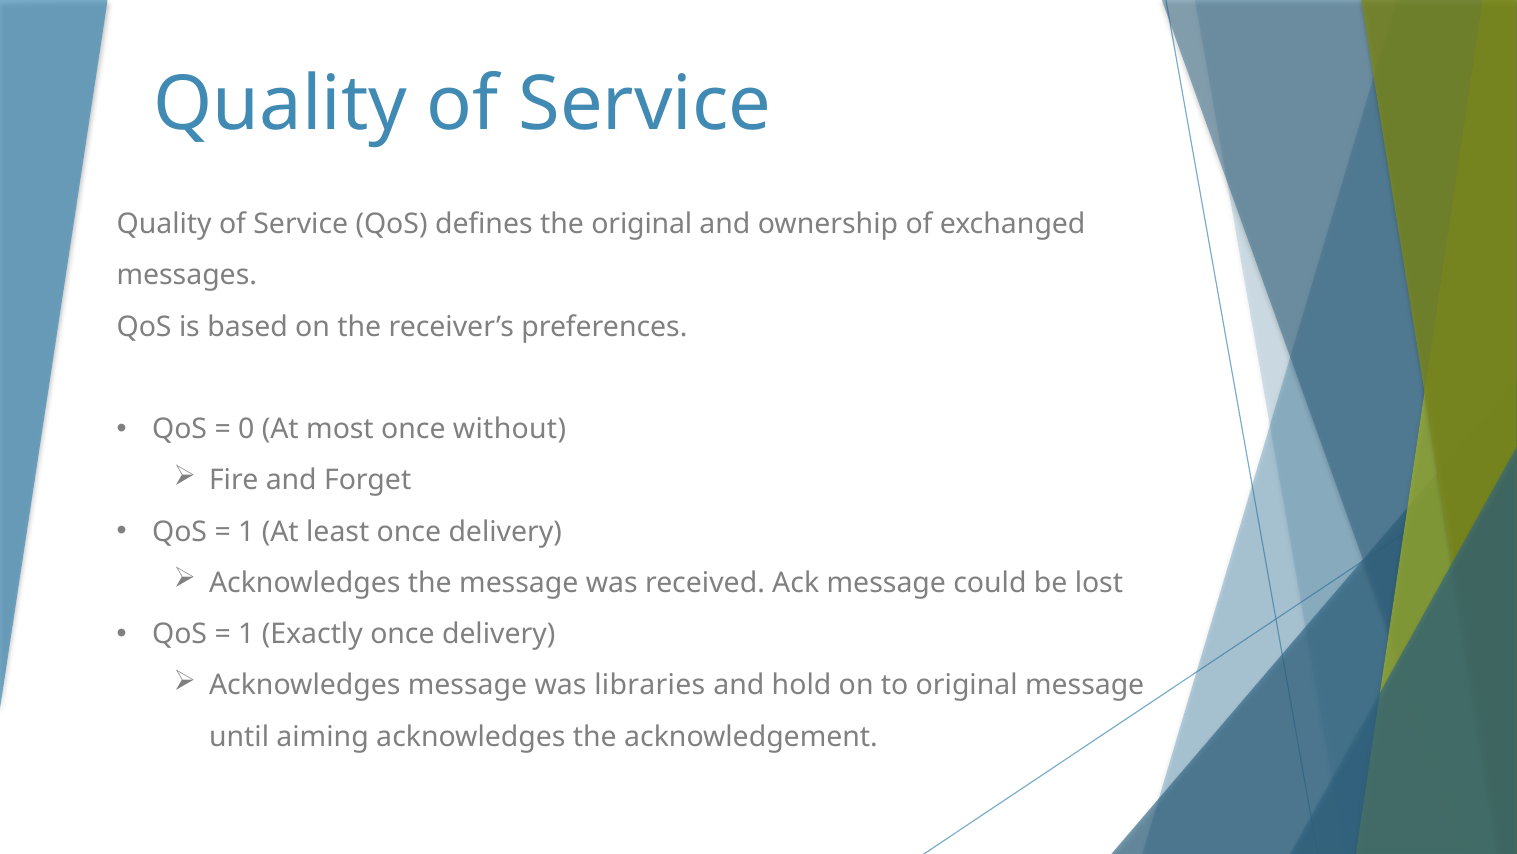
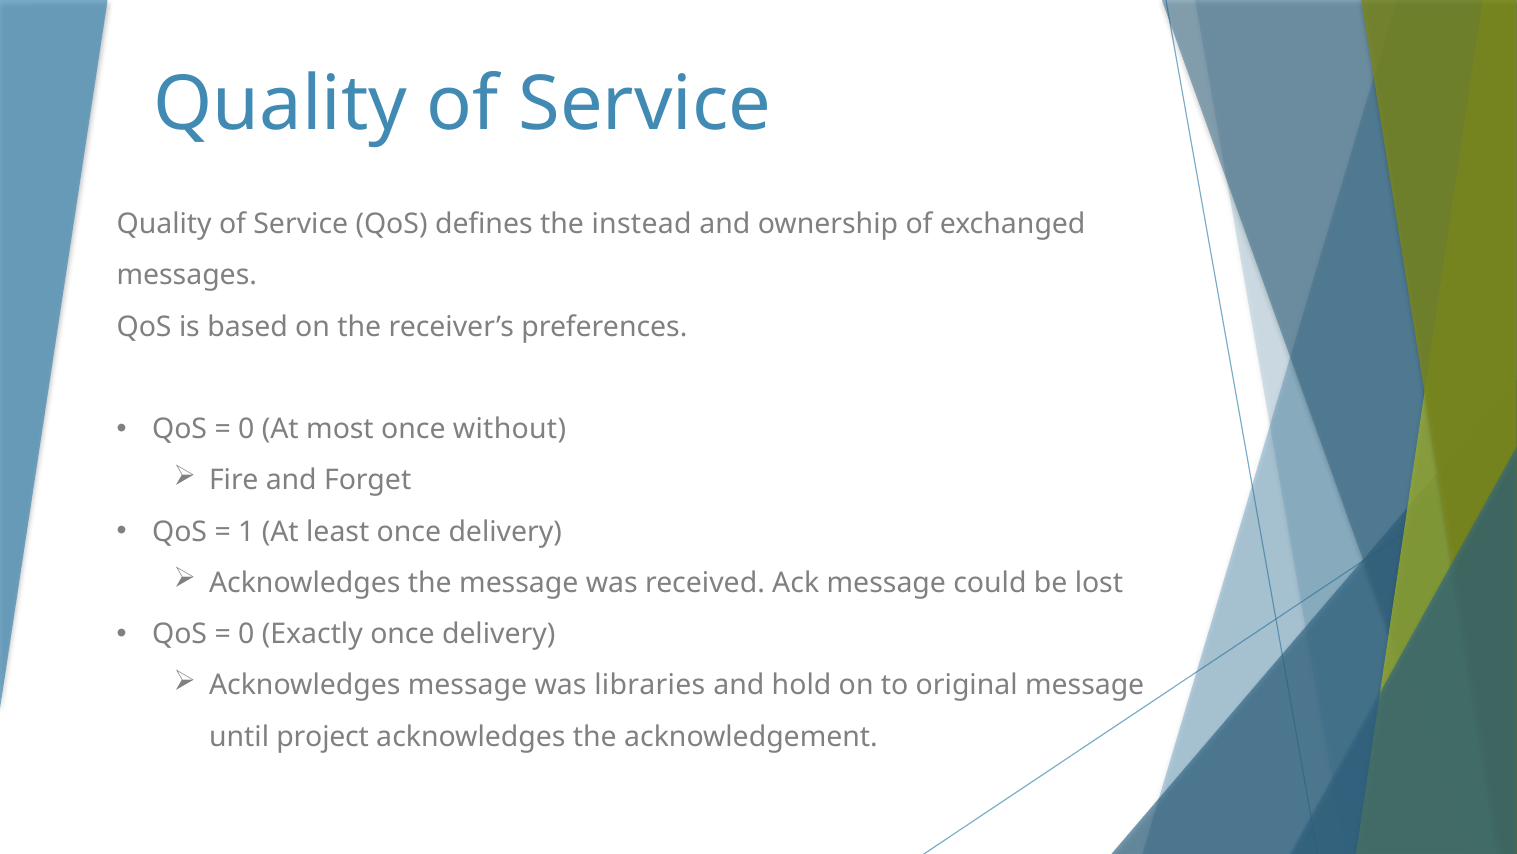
the original: original -> instead
1 at (246, 634): 1 -> 0
aiming: aiming -> project
